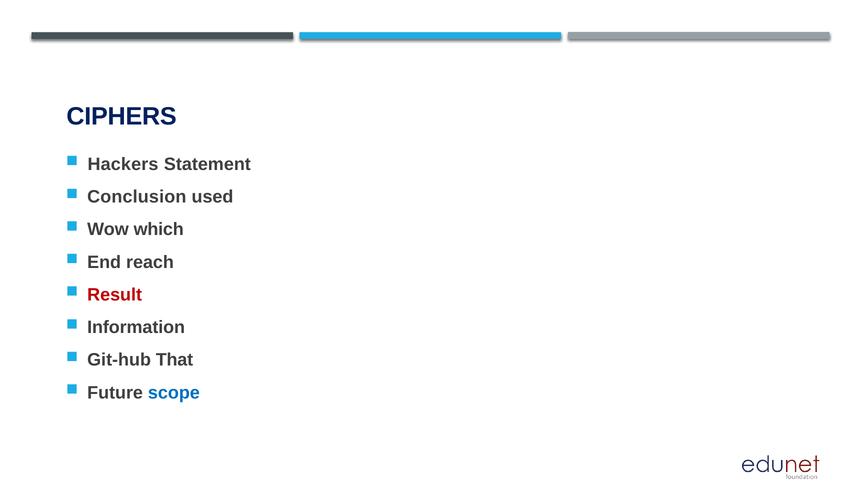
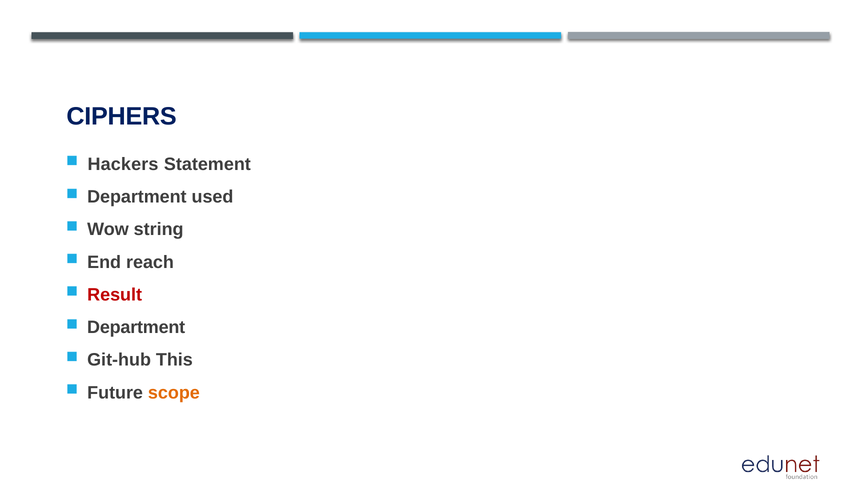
Conclusion at (137, 197): Conclusion -> Department
which: which -> string
Information at (136, 328): Information -> Department
That: That -> This
scope colour: blue -> orange
